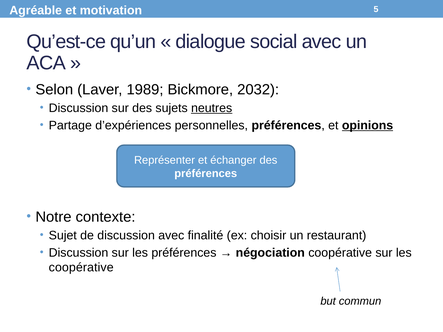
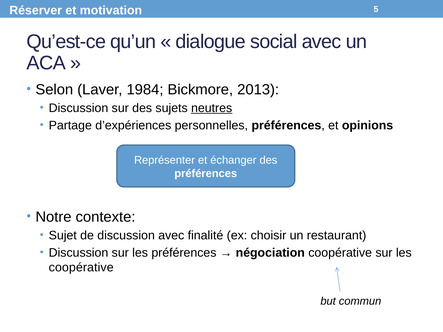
Agréable: Agréable -> Réserver
1989: 1989 -> 1984
2032: 2032 -> 2013
opinions underline: present -> none
